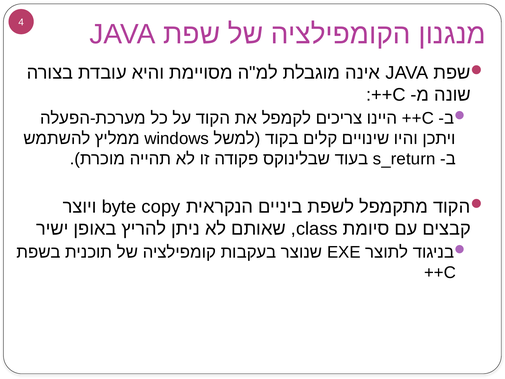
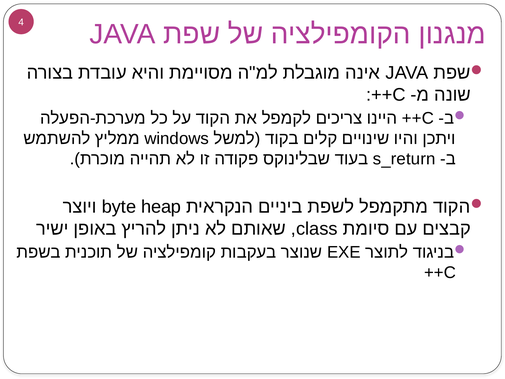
copy: copy -> heap
